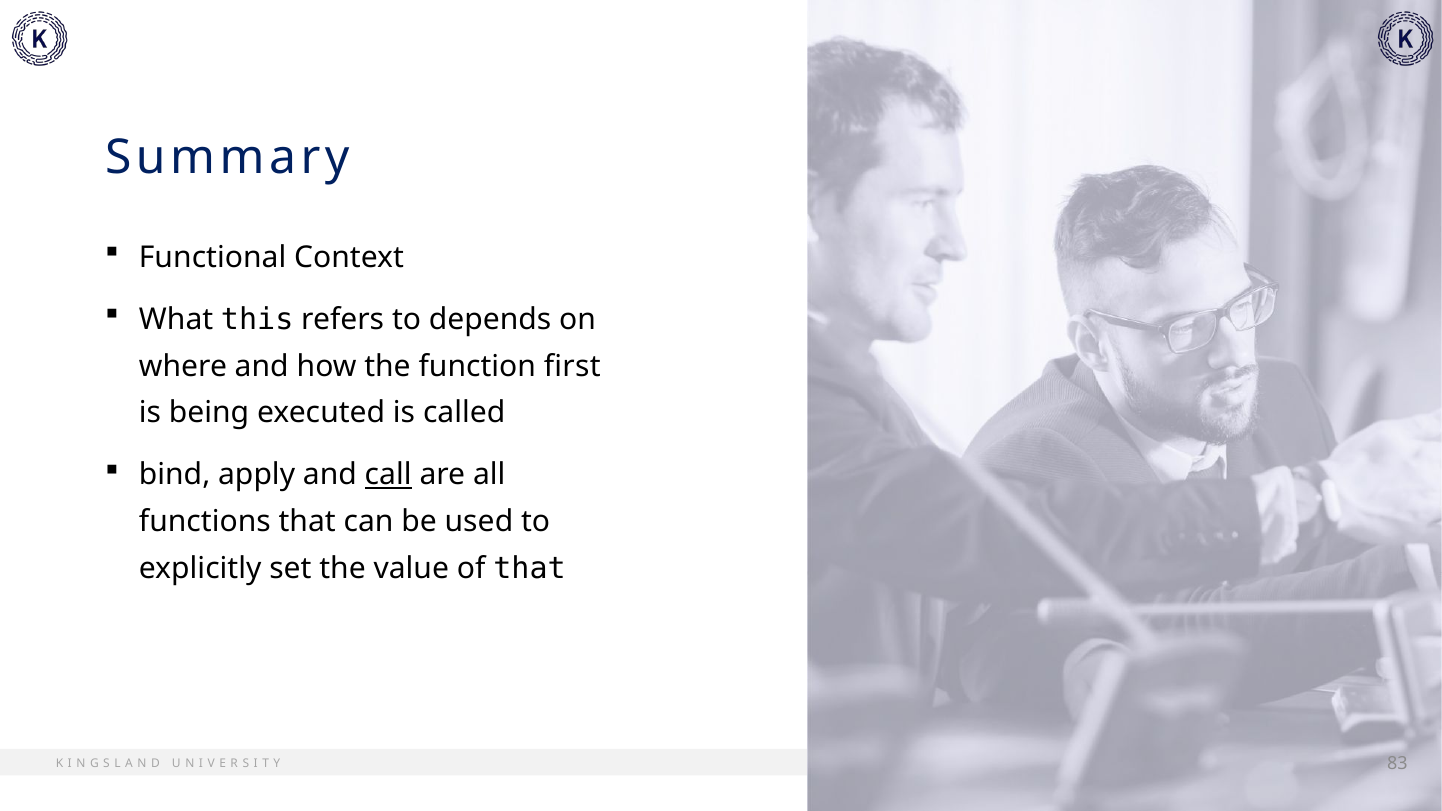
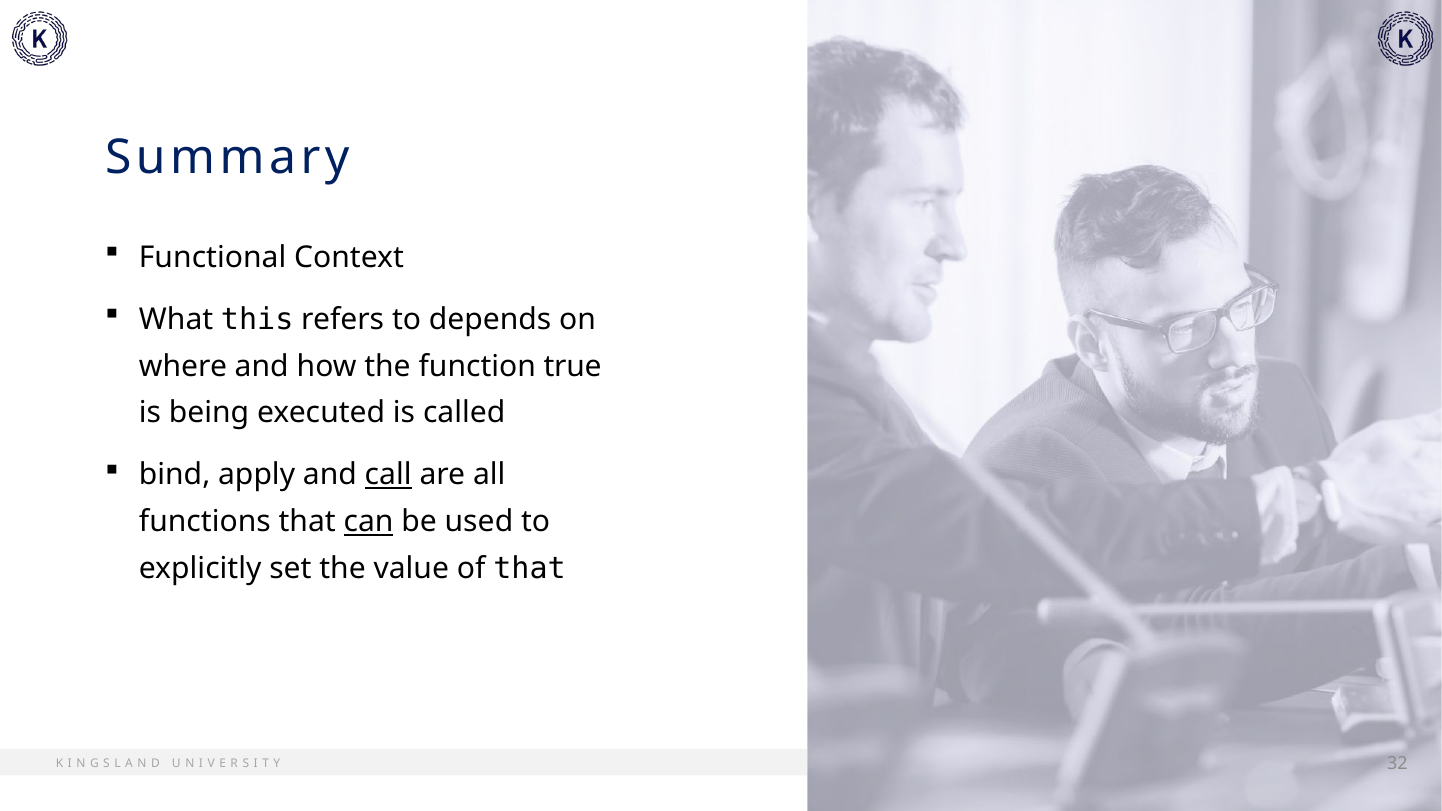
first: first -> true
can underline: none -> present
83: 83 -> 32
